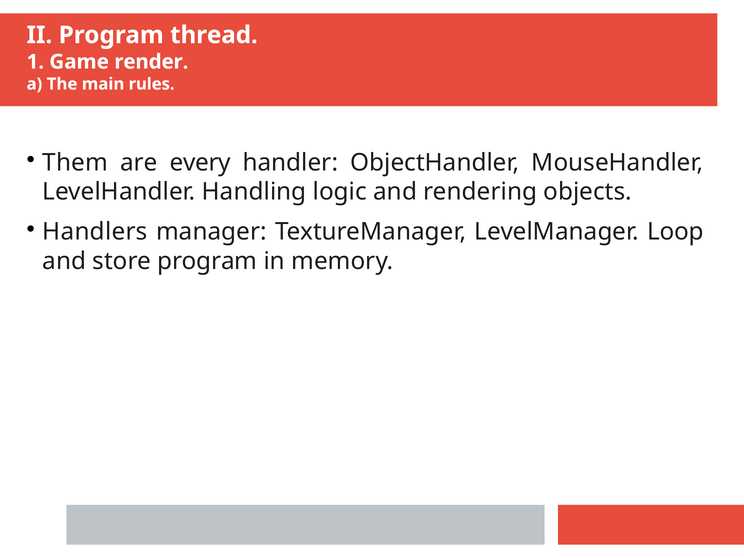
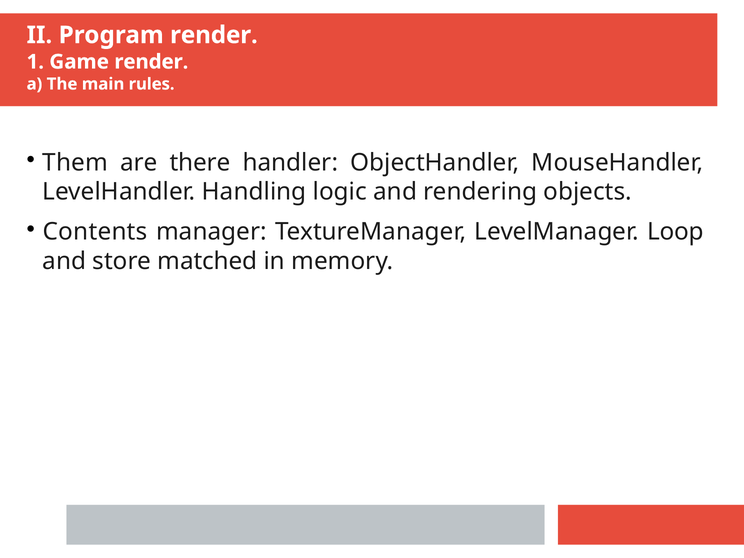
Program thread: thread -> render
every: every -> there
Handlers: Handlers -> Contents
store program: program -> matched
